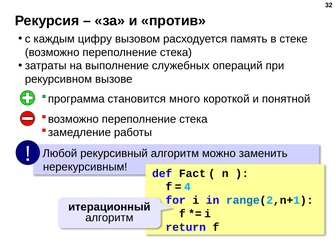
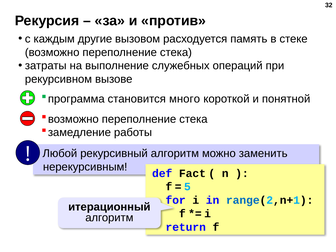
цифру: цифру -> другие
4: 4 -> 5
